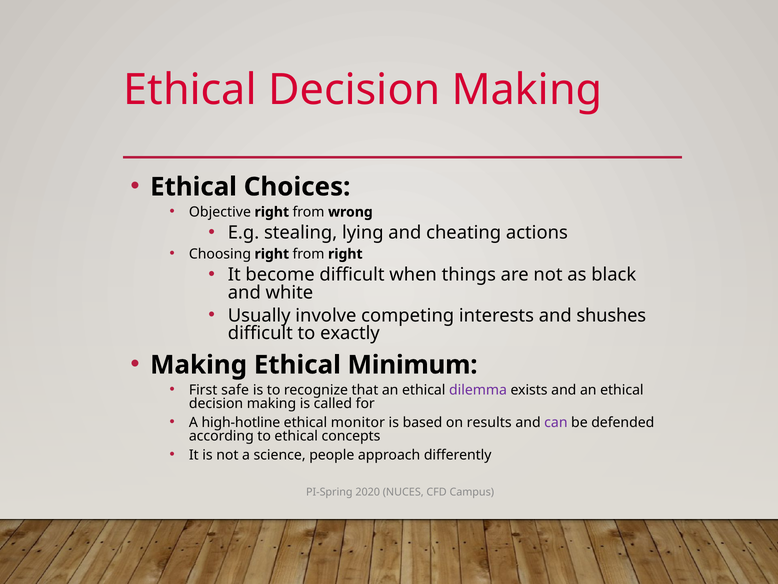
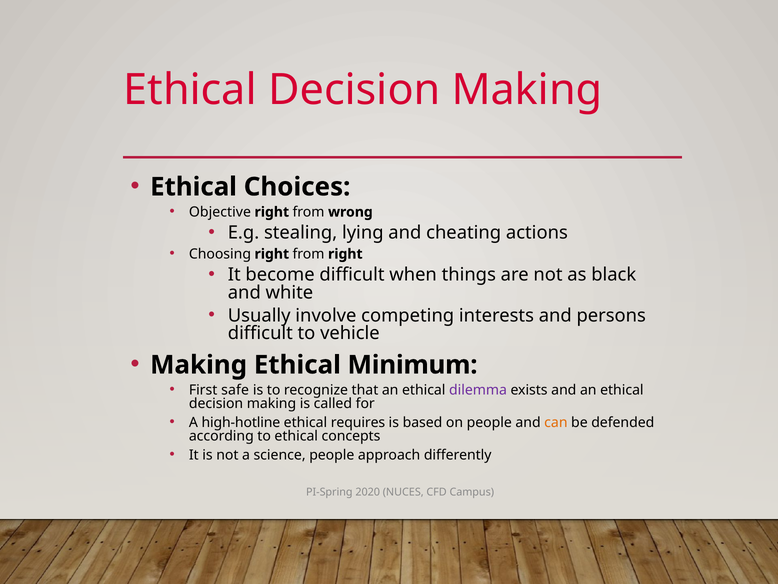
shushes: shushes -> persons
exactly: exactly -> vehicle
monitor: monitor -> requires
on results: results -> people
can colour: purple -> orange
